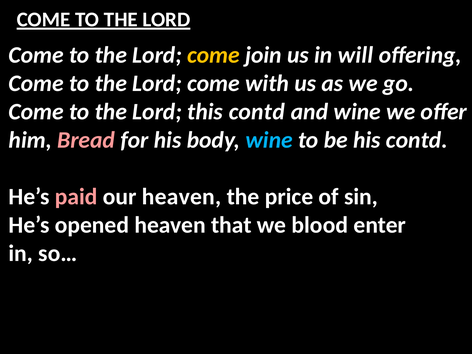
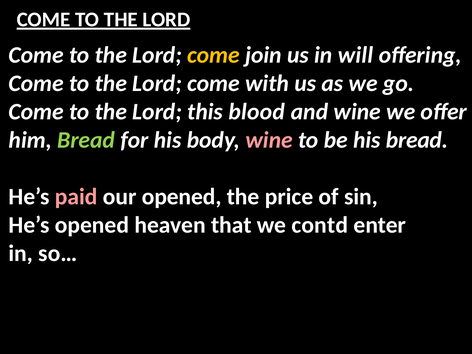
this contd: contd -> blood
Bread at (86, 140) colour: pink -> light green
wine at (269, 140) colour: light blue -> pink
his contd: contd -> bread
our heaven: heaven -> opened
blood: blood -> contd
